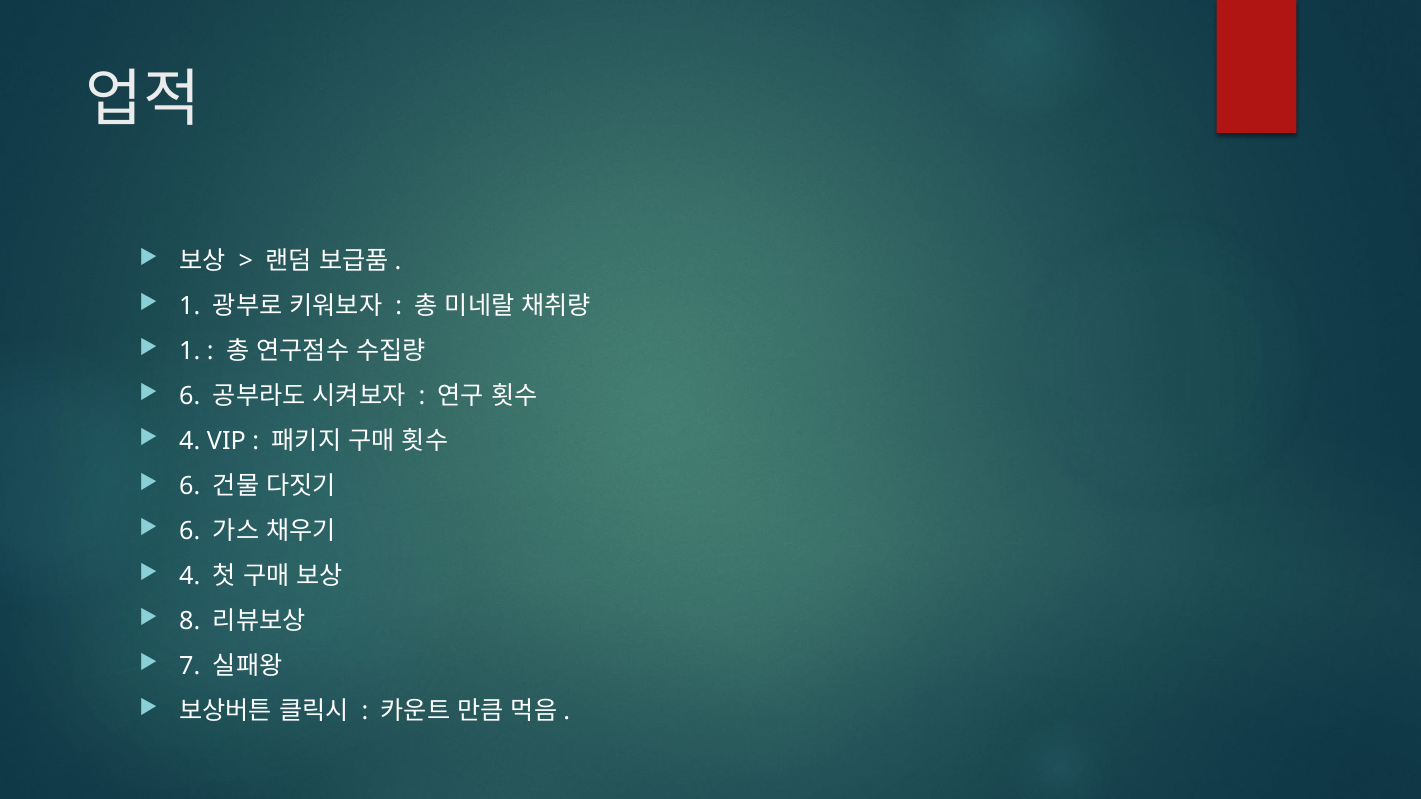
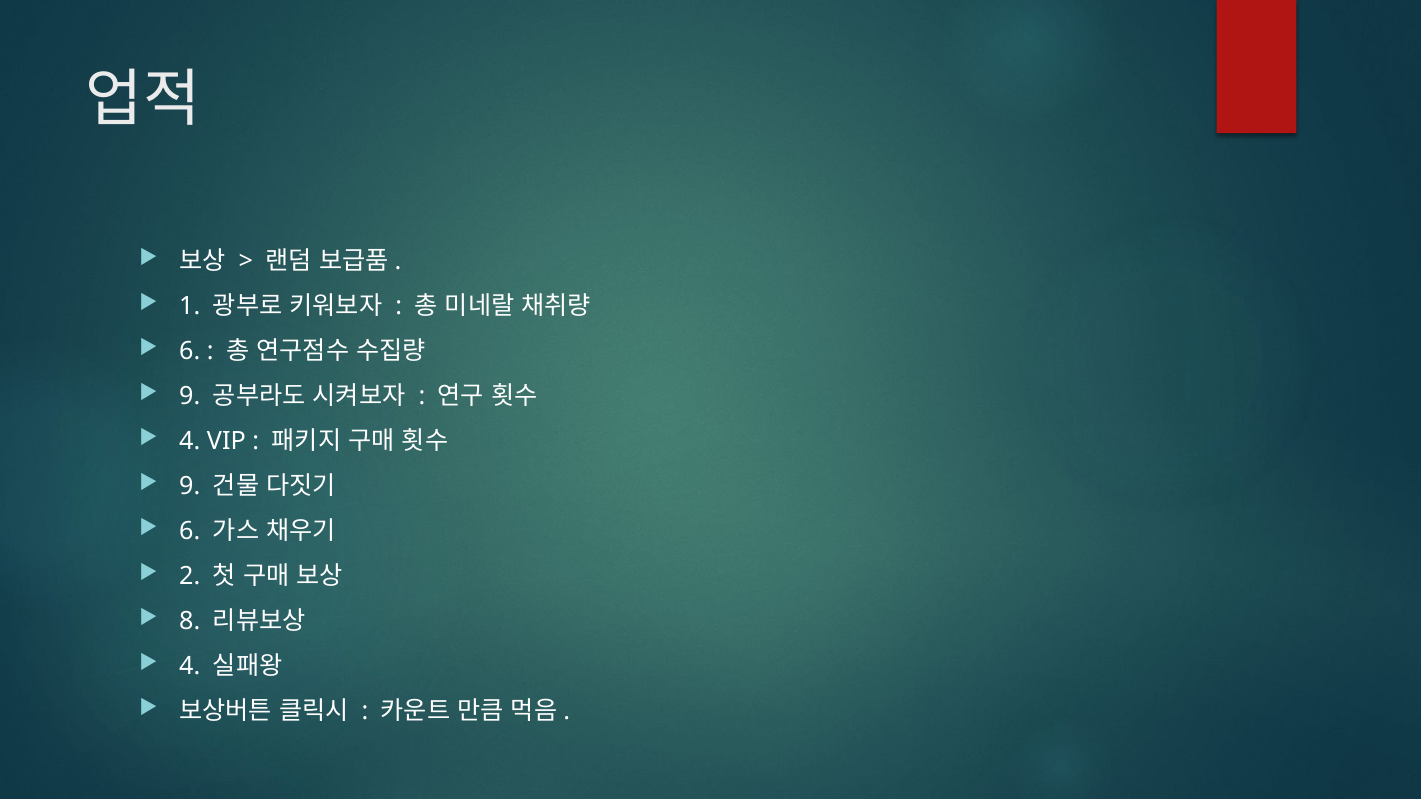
1 at (190, 352): 1 -> 6
6 at (190, 397): 6 -> 9
6 at (190, 487): 6 -> 9
4 at (190, 577): 4 -> 2
7 at (190, 667): 7 -> 4
